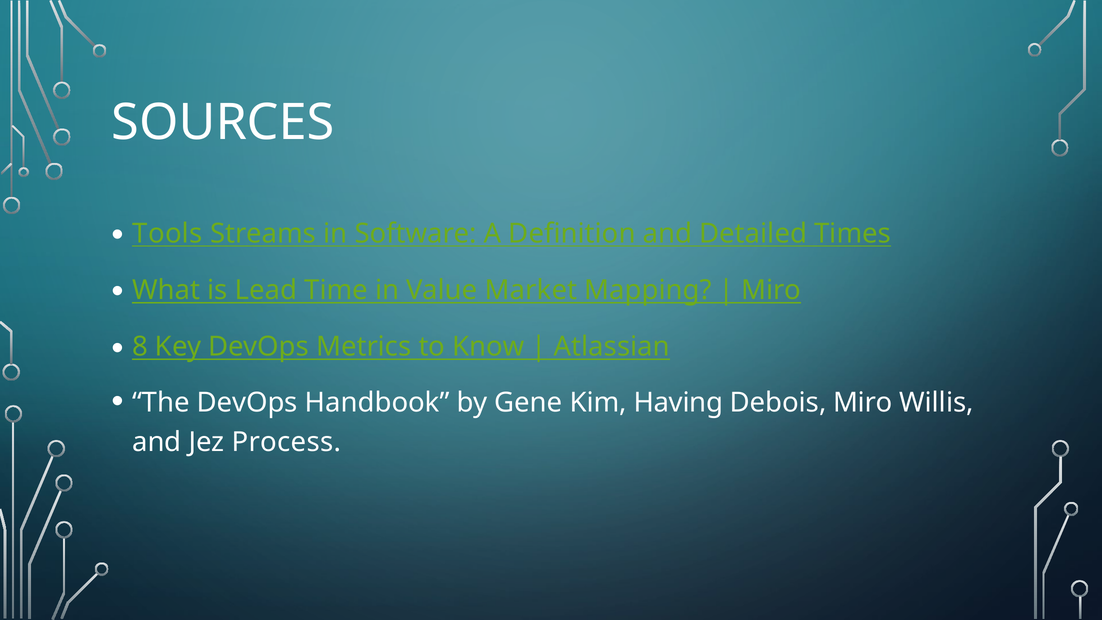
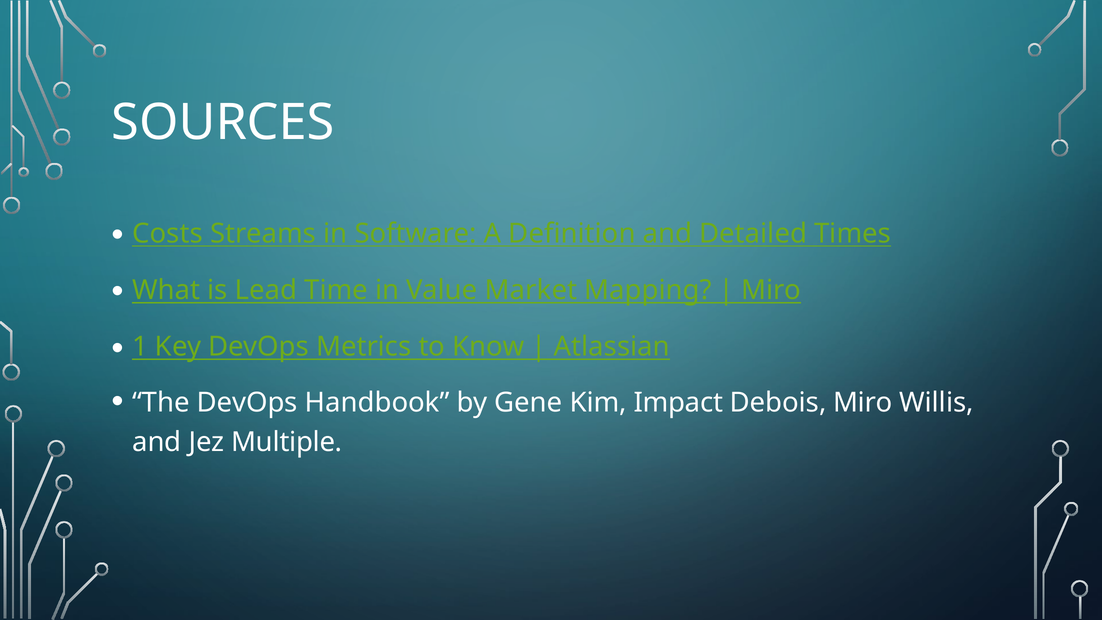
Tools: Tools -> Costs
8: 8 -> 1
Having: Having -> Impact
Process: Process -> Multiple
